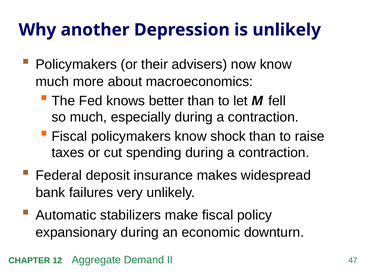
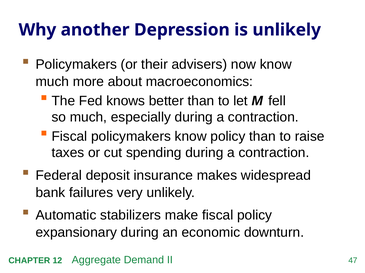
know shock: shock -> policy
